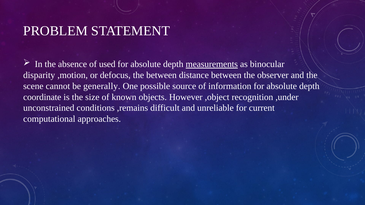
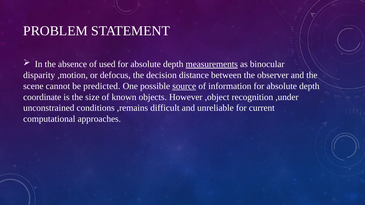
the between: between -> decision
generally: generally -> predicted
source underline: none -> present
